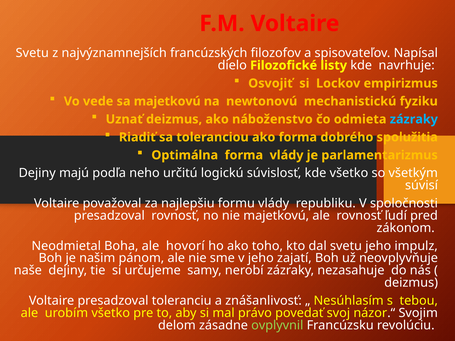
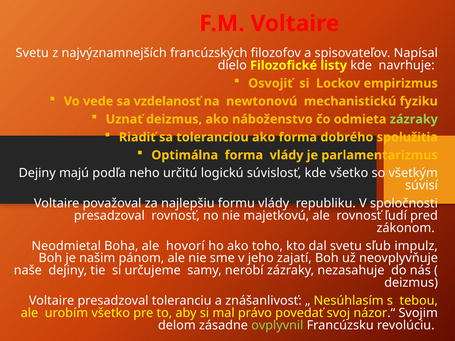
sa majetkovú: majetkovú -> vzdelanosť
zázraky at (414, 119) colour: light blue -> light green
svetu jeho: jeho -> sľub
